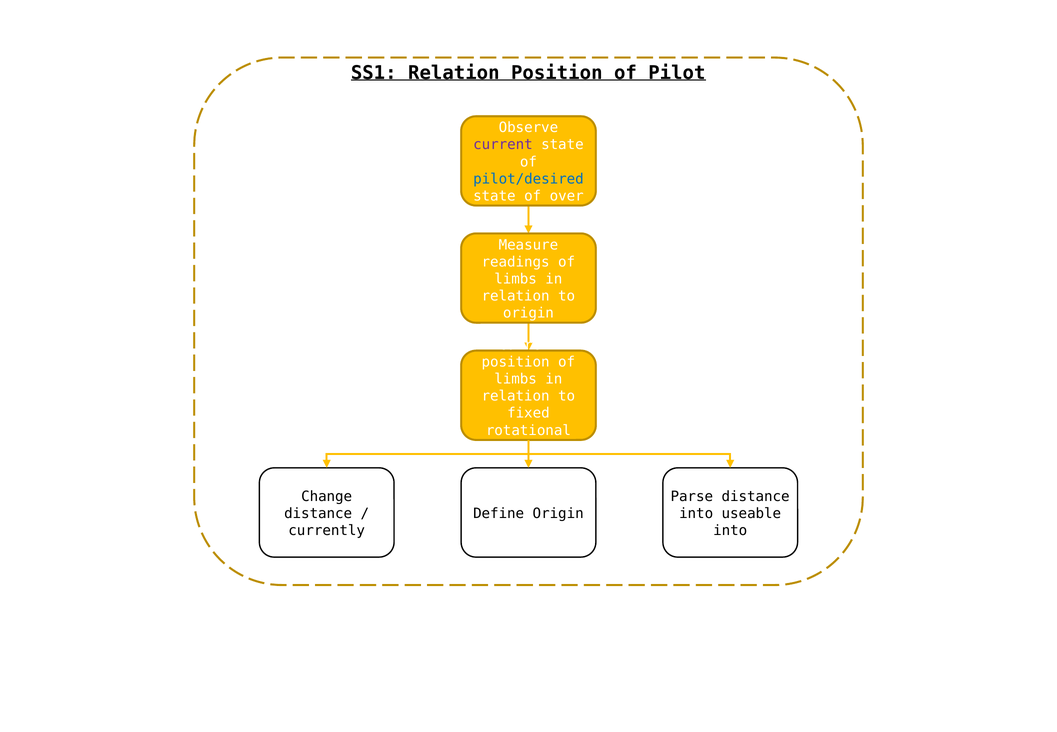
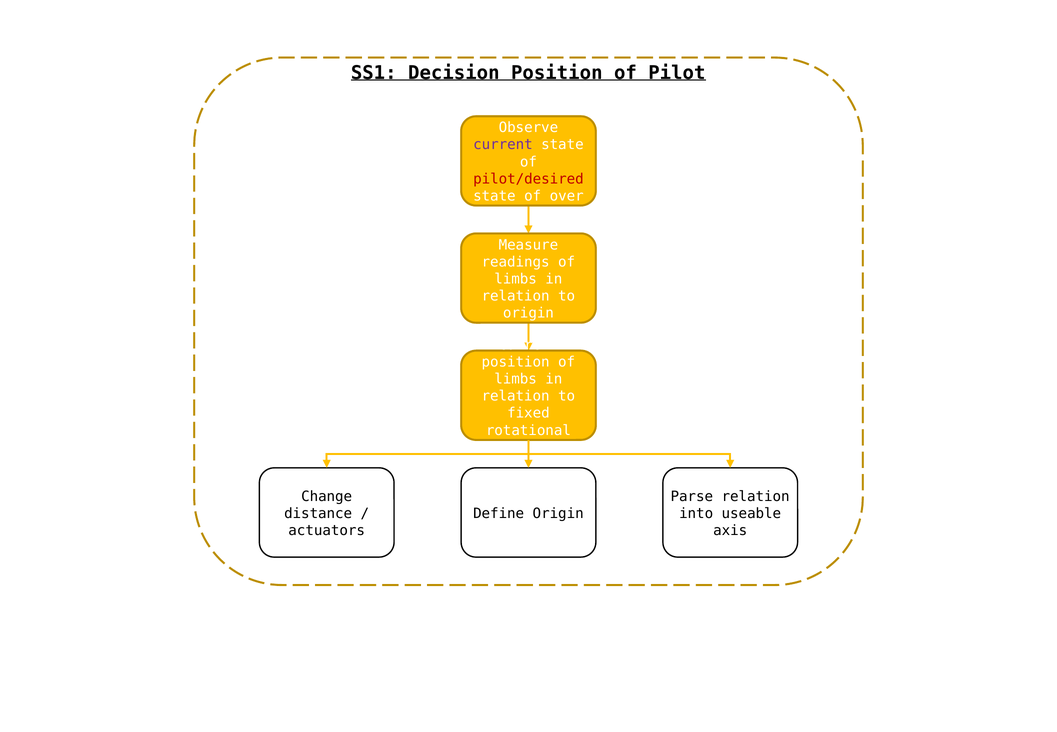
SS1 Relation: Relation -> Decision
pilot/desired colour: blue -> red
Parse distance: distance -> relation
currently: currently -> actuators
into at (730, 530): into -> axis
